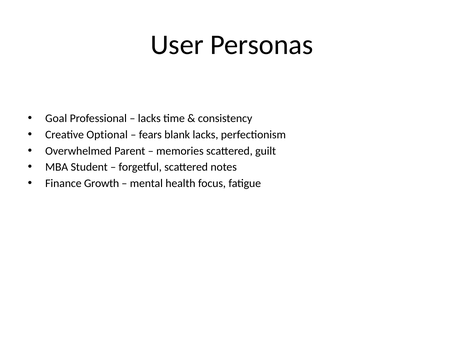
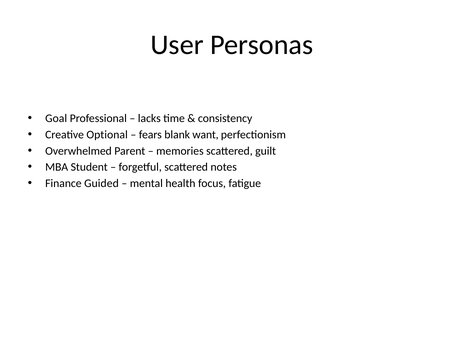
blank lacks: lacks -> want
Growth: Growth -> Guided
